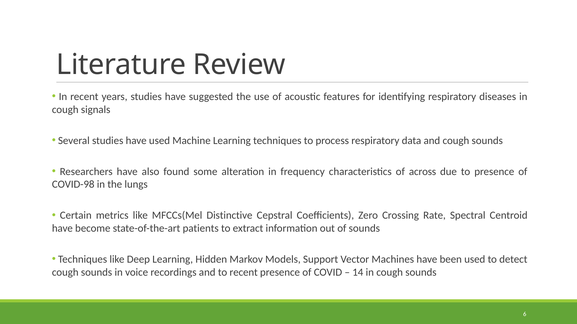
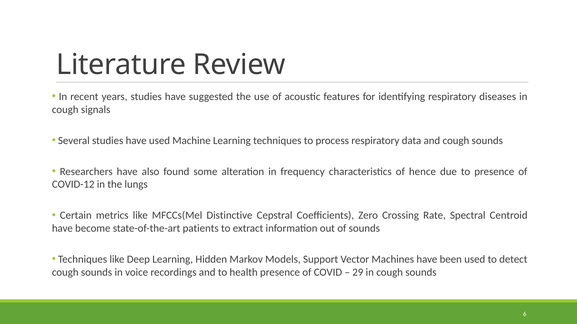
across: across -> hence
COVID-98: COVID-98 -> COVID-12
to recent: recent -> health
14: 14 -> 29
